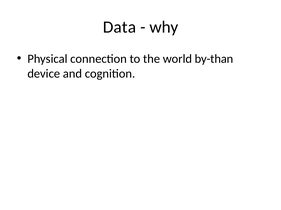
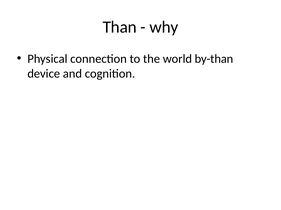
Data: Data -> Than
